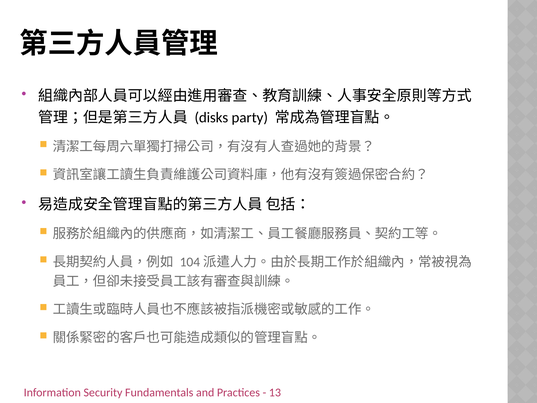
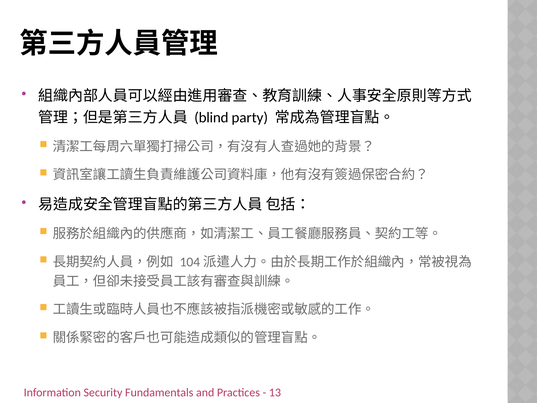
disks: disks -> blind
